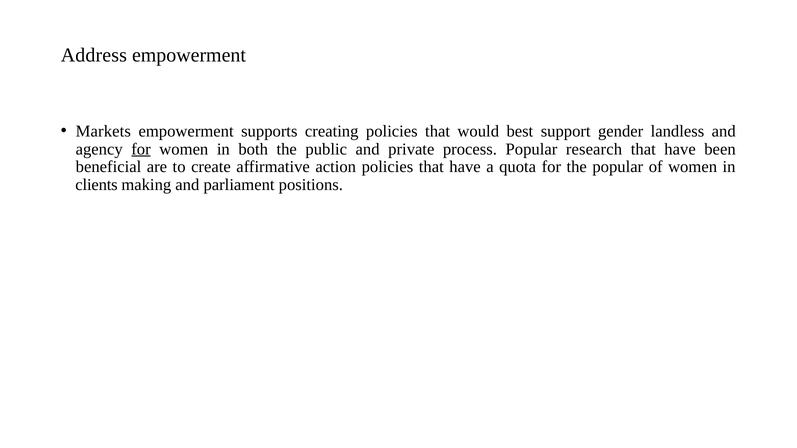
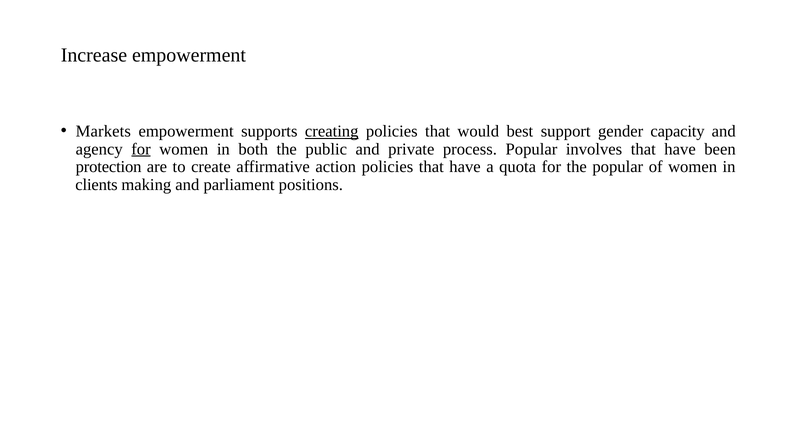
Address: Address -> Increase
creating underline: none -> present
landless: landless -> capacity
research: research -> involves
beneficial: beneficial -> protection
